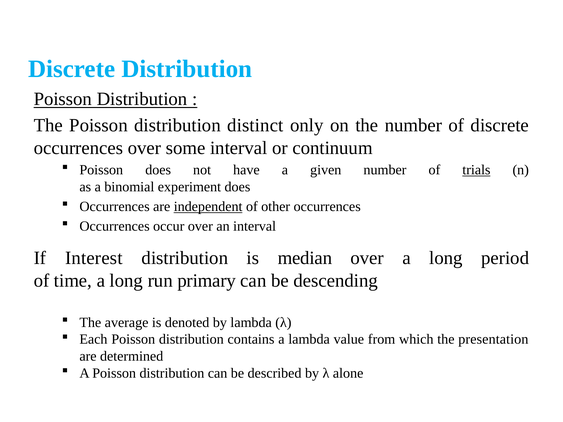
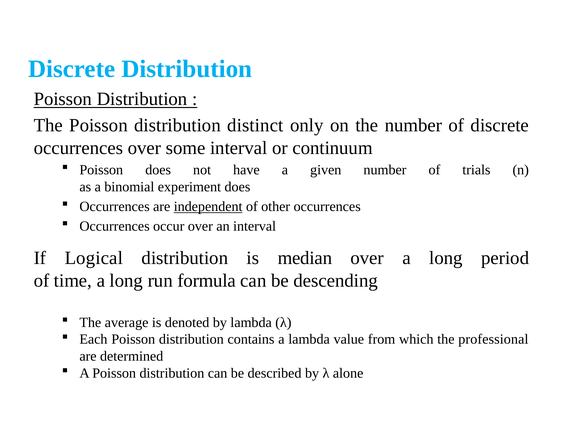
trials underline: present -> none
Interest: Interest -> Logical
primary: primary -> formula
presentation: presentation -> professional
